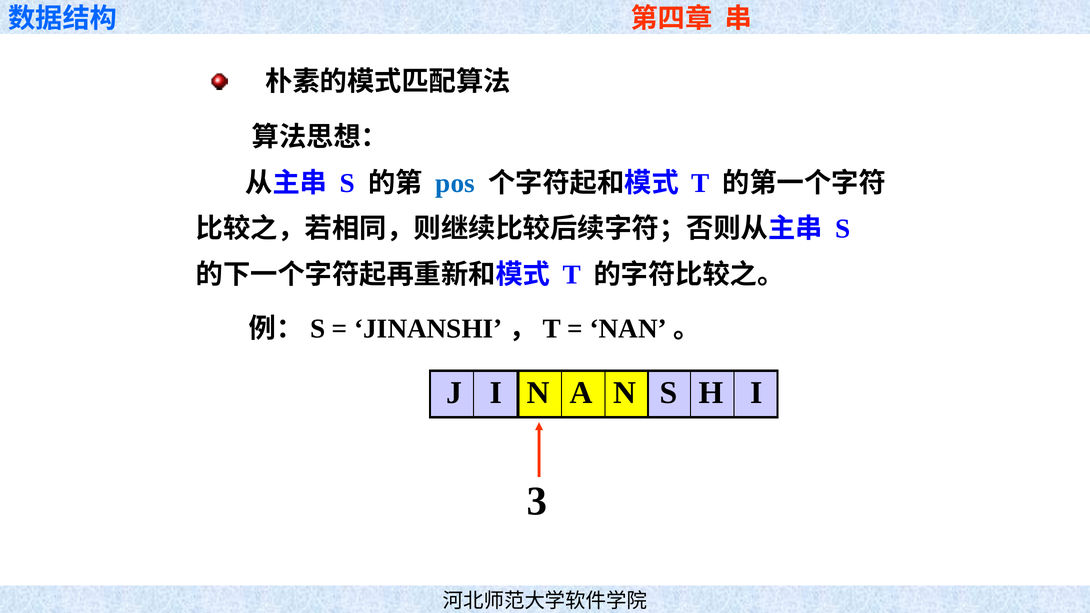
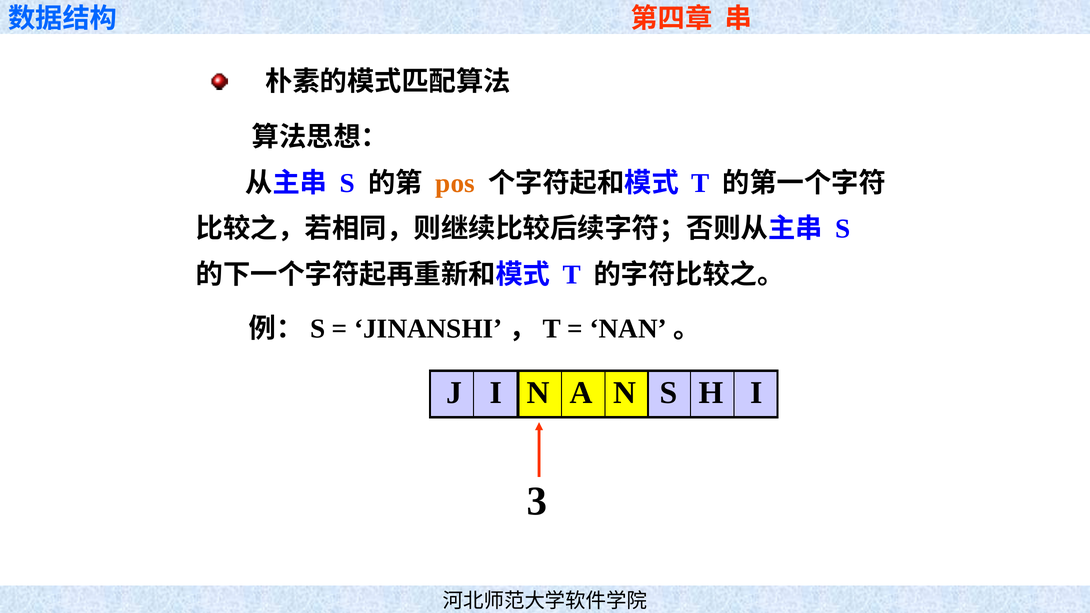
pos colour: blue -> orange
